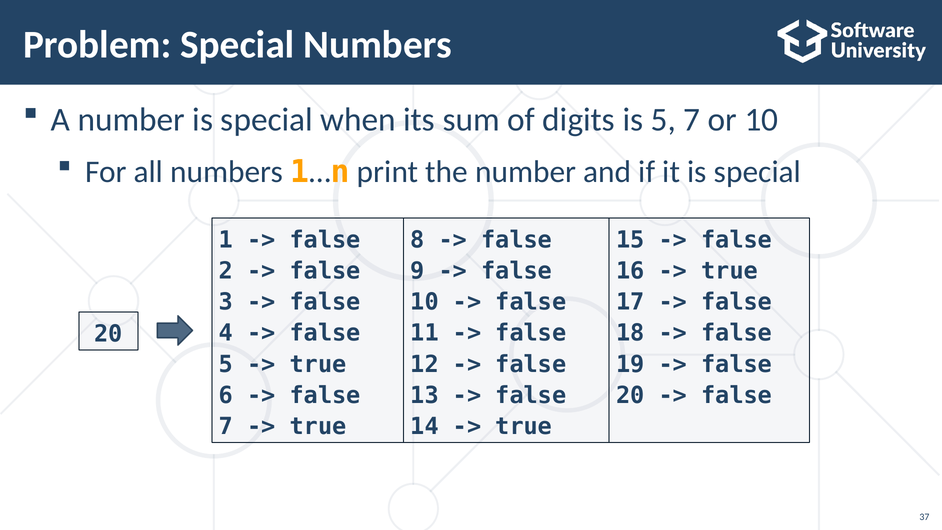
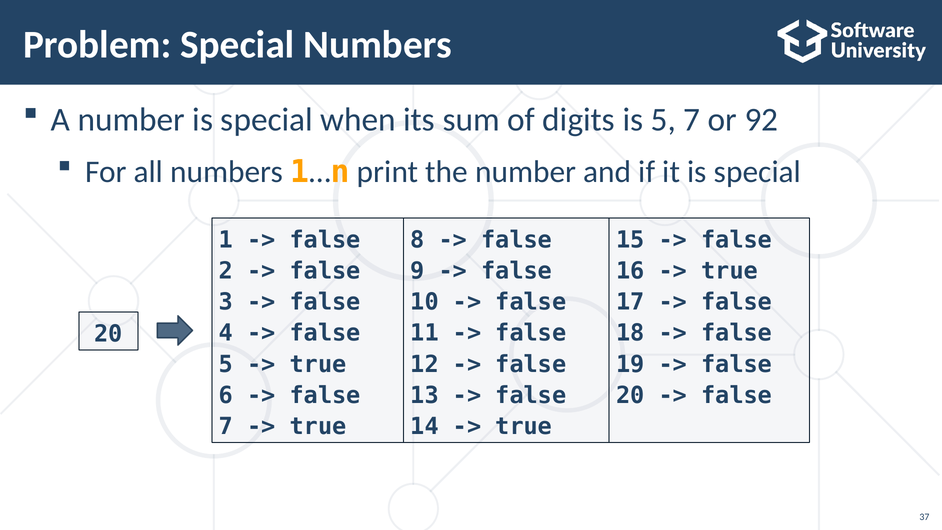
or 10: 10 -> 92
